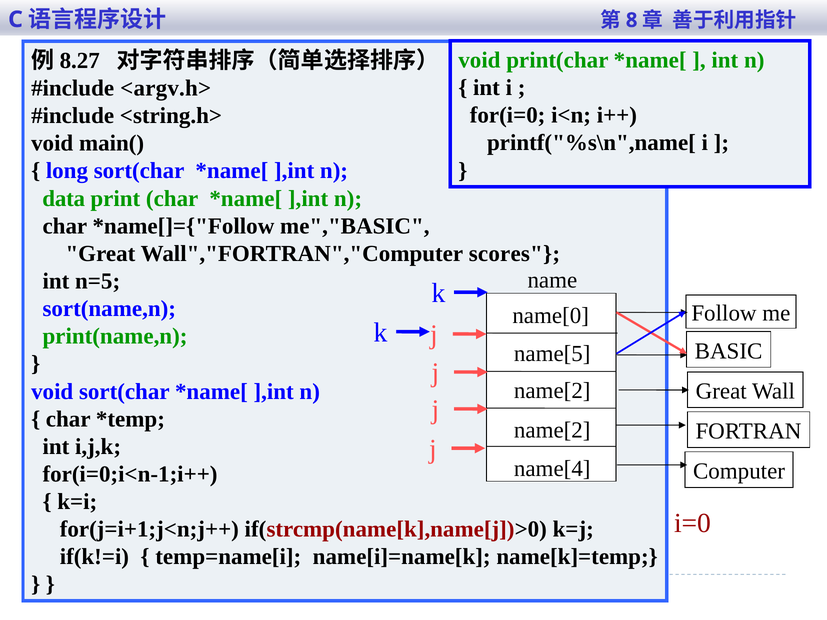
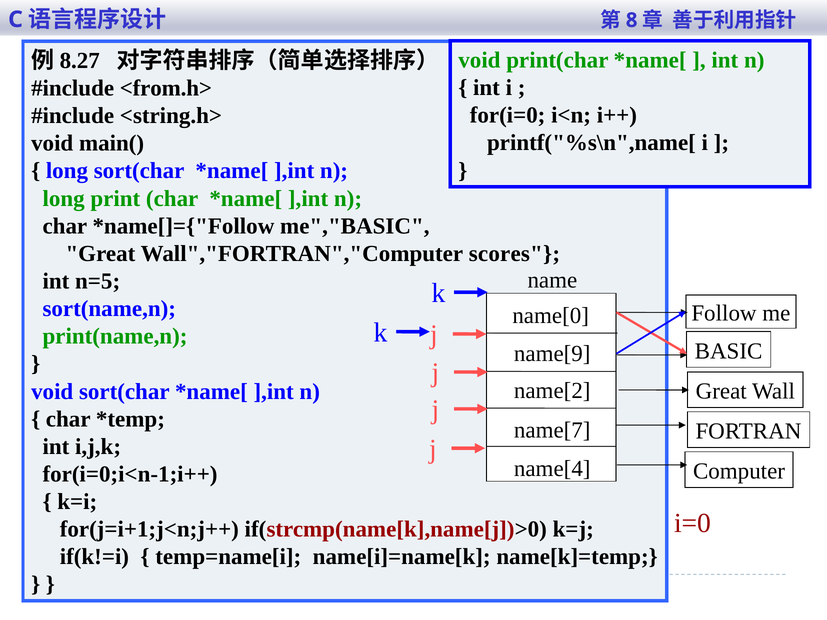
<argv.h>: <argv.h> -> <from.h>
data at (64, 199): data -> long
name[5: name[5 -> name[9
name[2 at (552, 431): name[2 -> name[7
